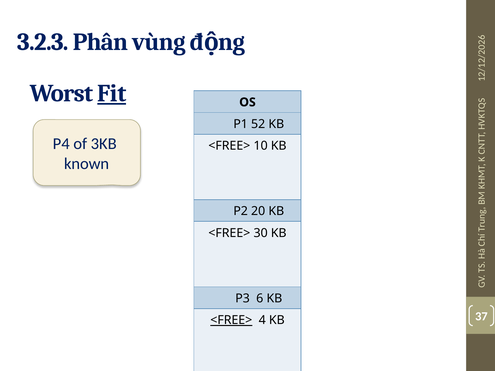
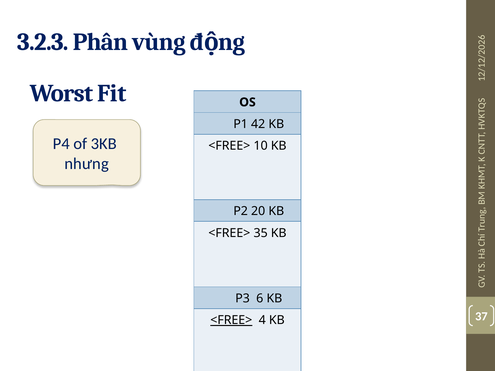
Fit underline: present -> none
52: 52 -> 42
known: known -> nhưng
30: 30 -> 35
